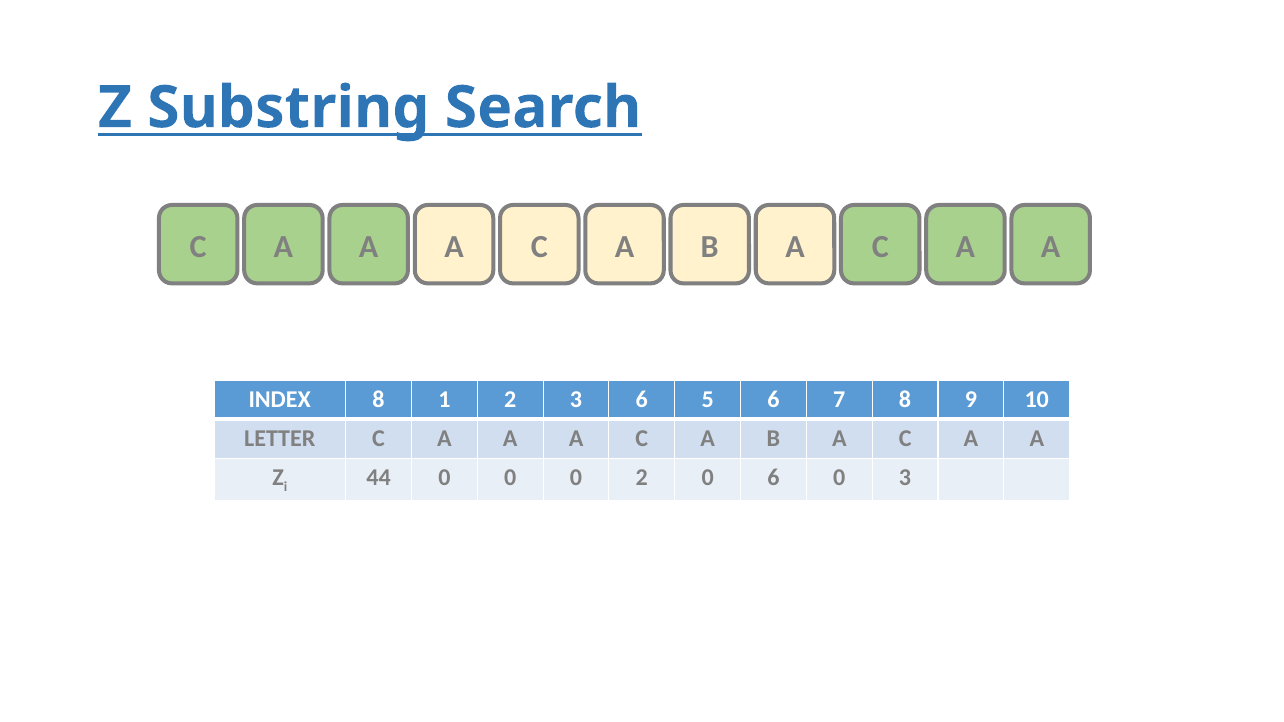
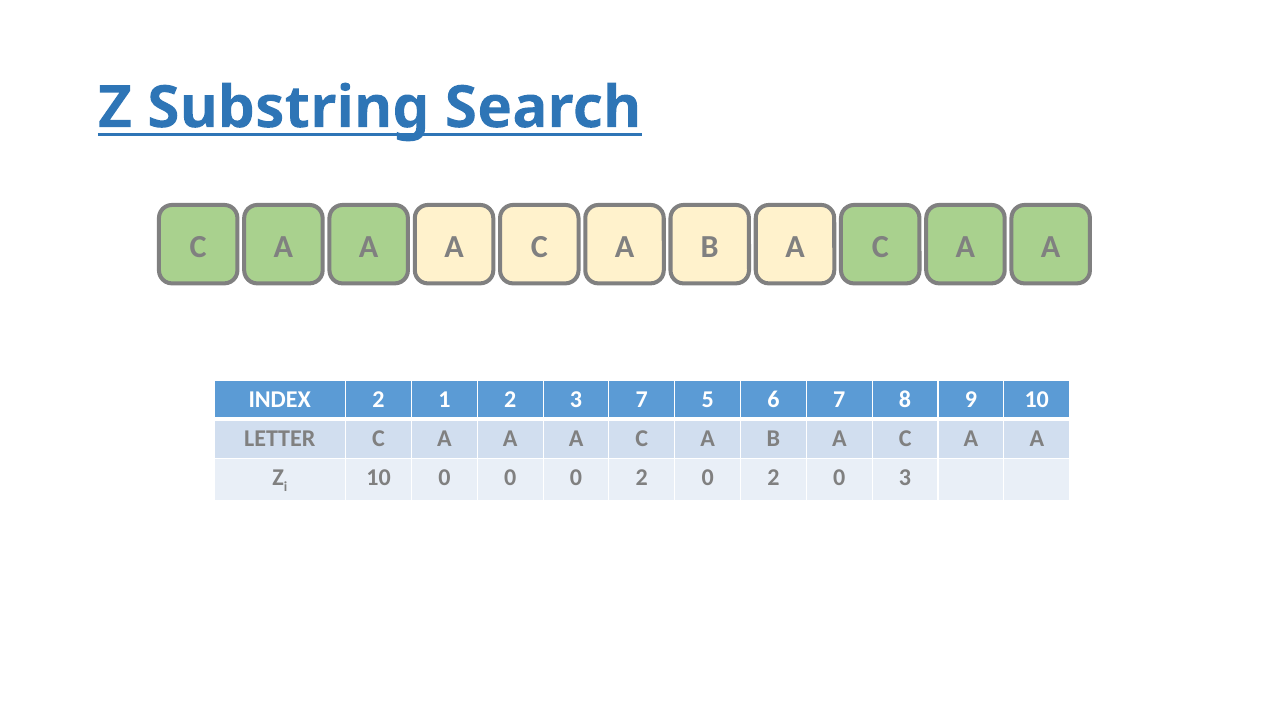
INDEX 8: 8 -> 2
3 6: 6 -> 7
44 at (379, 478): 44 -> 10
2 0 6: 6 -> 2
